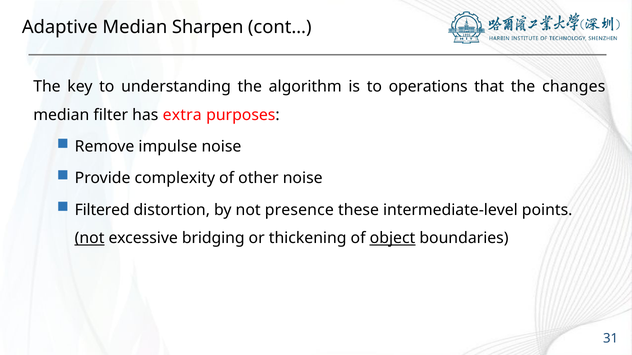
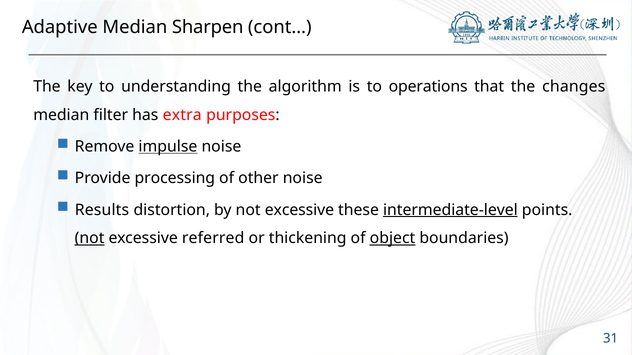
impulse underline: none -> present
complexity: complexity -> processing
Filtered: Filtered -> Results
by not presence: presence -> excessive
intermediate-level underline: none -> present
bridging: bridging -> referred
